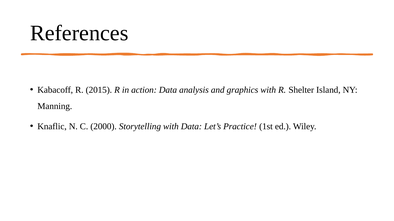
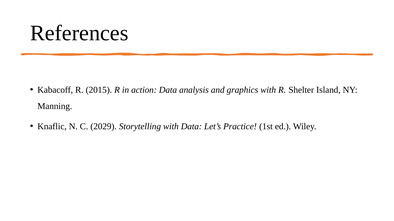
2000: 2000 -> 2029
